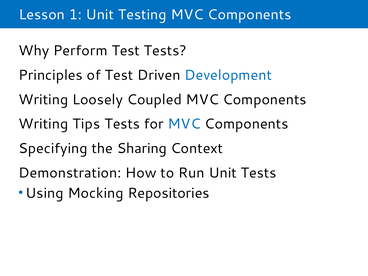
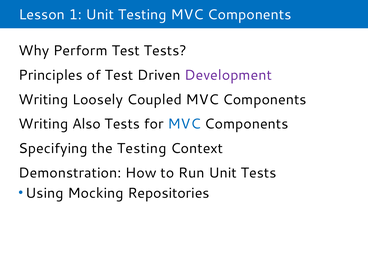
Development colour: blue -> purple
Tips: Tips -> Also
the Sharing: Sharing -> Testing
